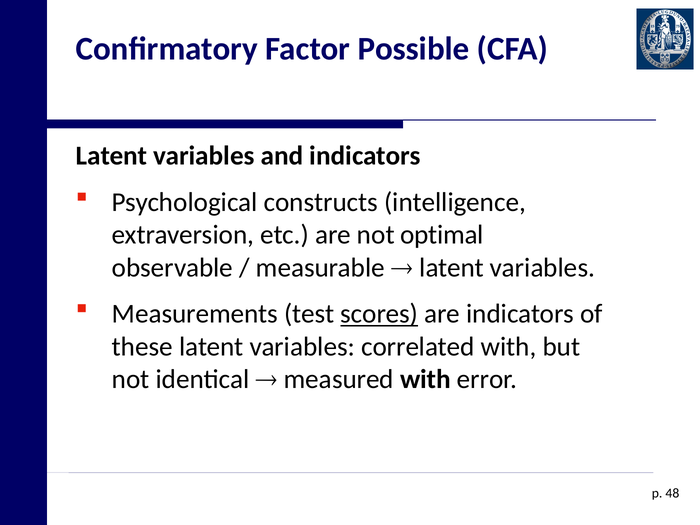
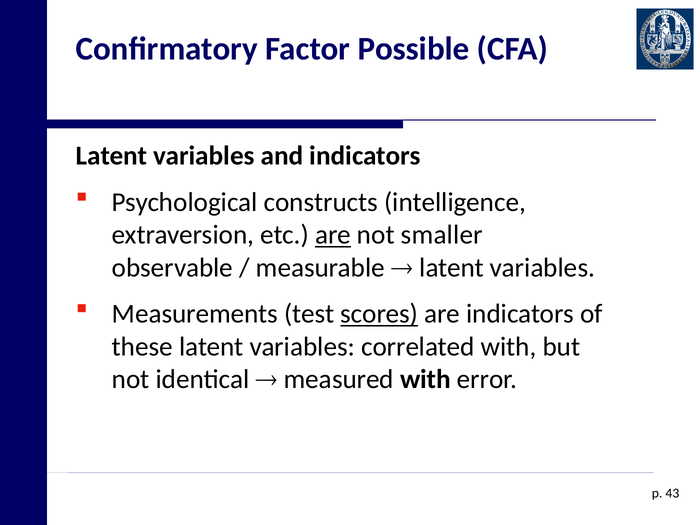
are at (333, 235) underline: none -> present
optimal: optimal -> smaller
48: 48 -> 43
